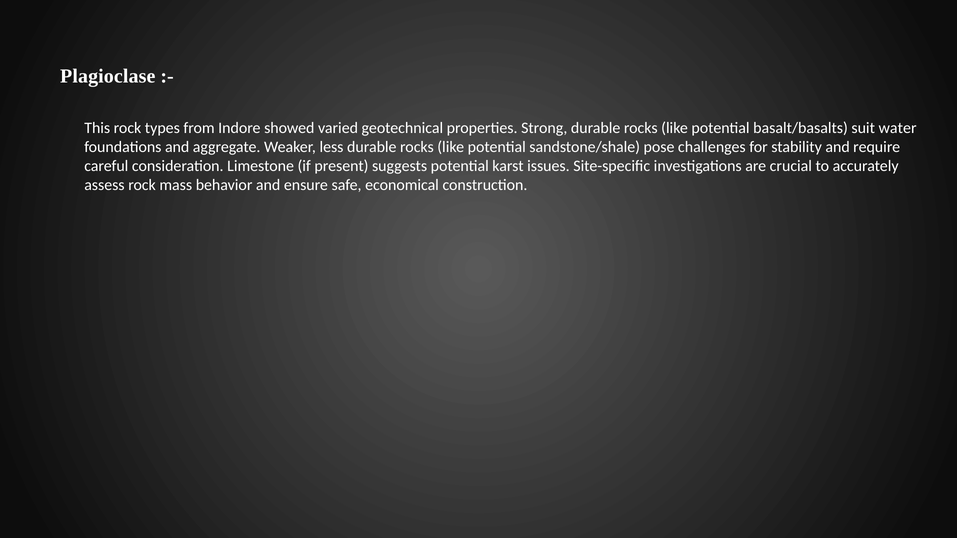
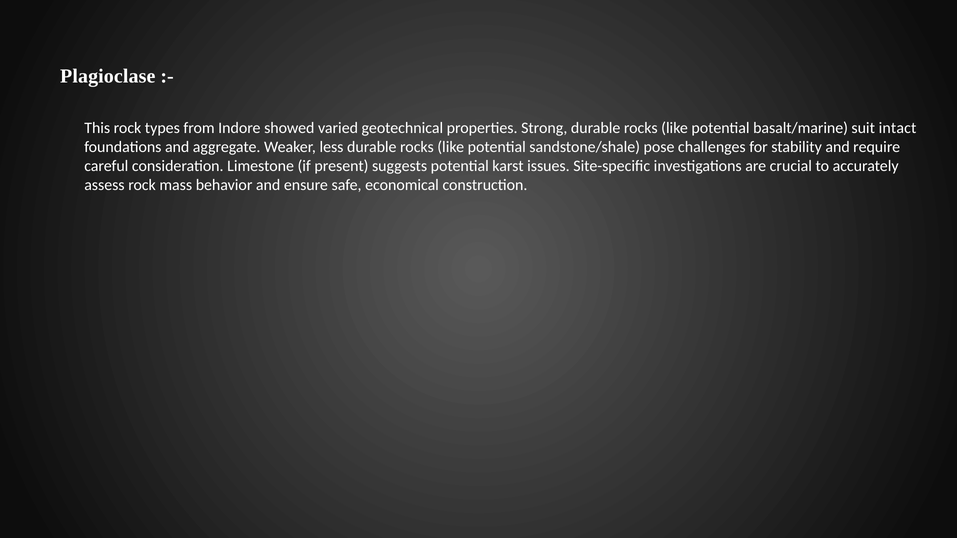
basalt/basalts: basalt/basalts -> basalt/marine
water: water -> intact
